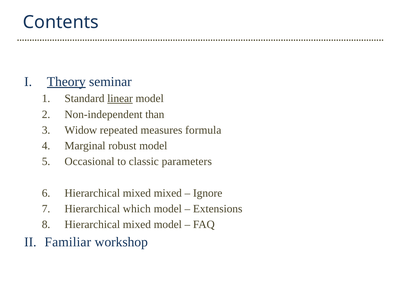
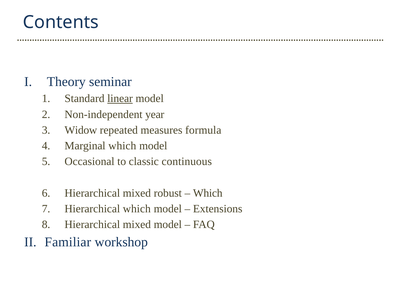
Theory underline: present -> none
than: than -> year
Marginal robust: robust -> which
parameters: parameters -> continuous
mixed mixed: mixed -> robust
Ignore at (208, 193): Ignore -> Which
